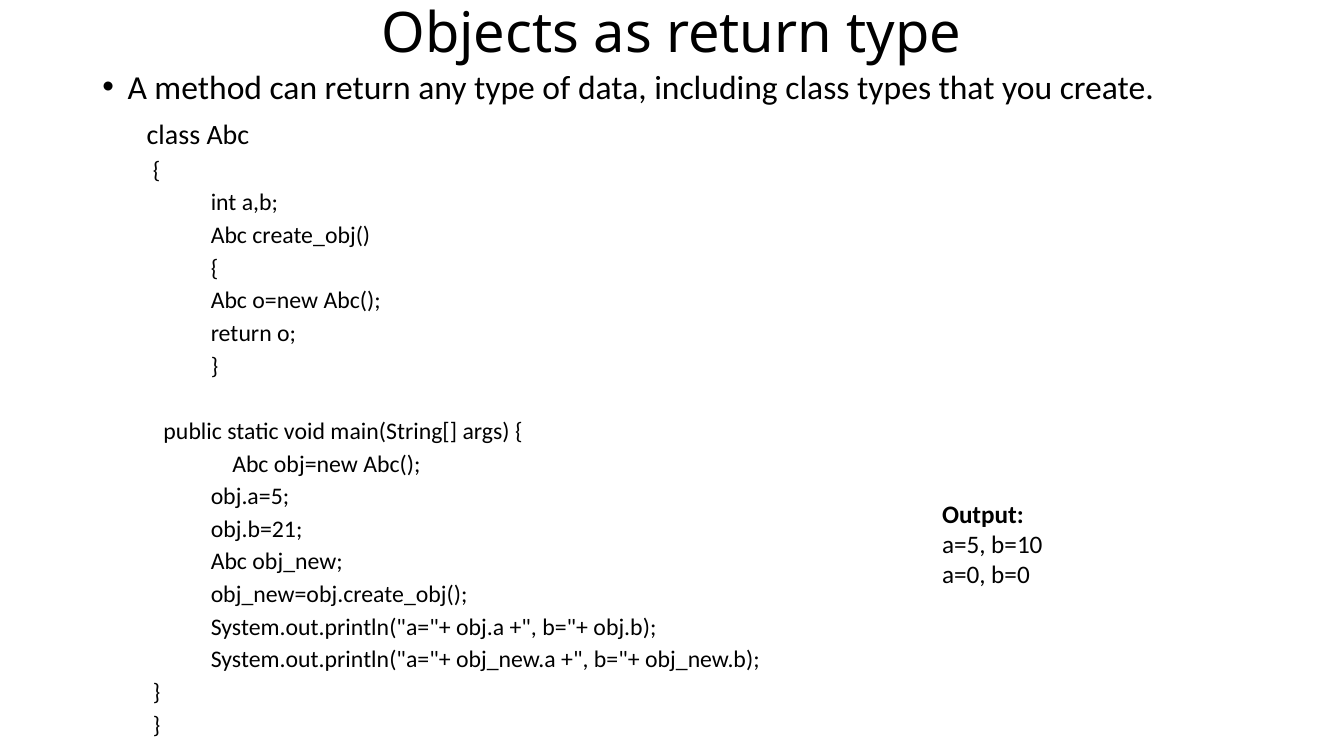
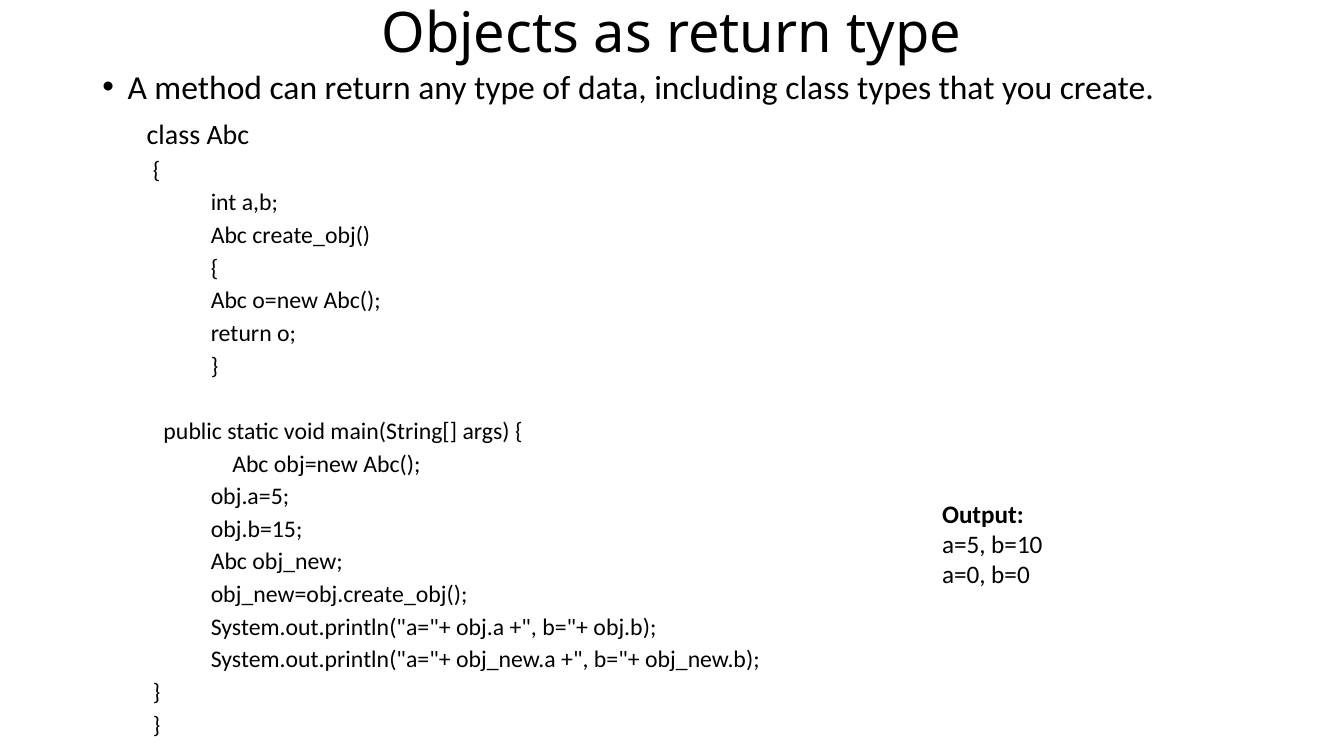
obj.b=21: obj.b=21 -> obj.b=15
